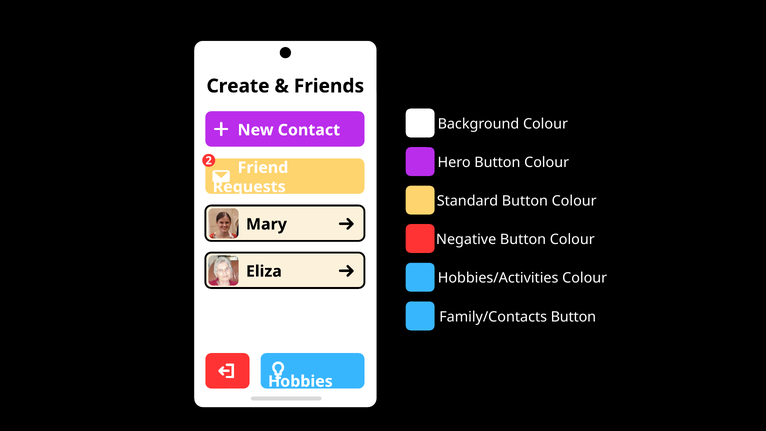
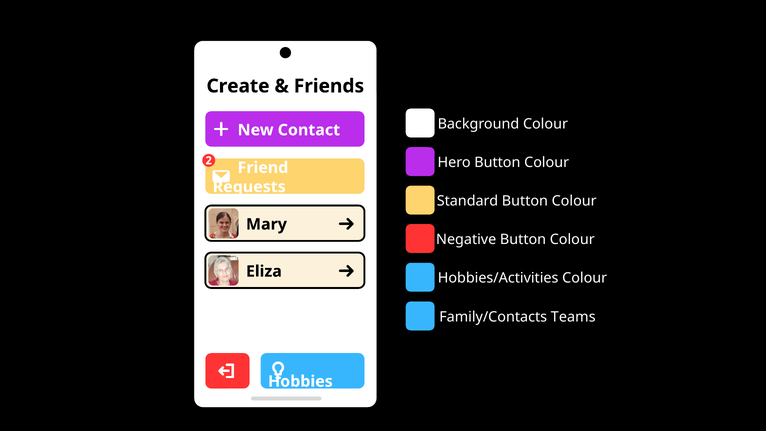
Family/Contacts Button: Button -> Teams
